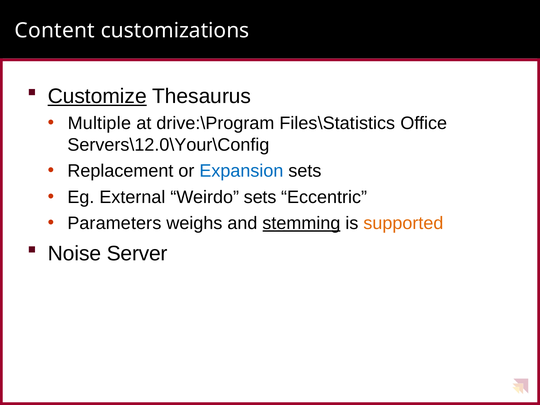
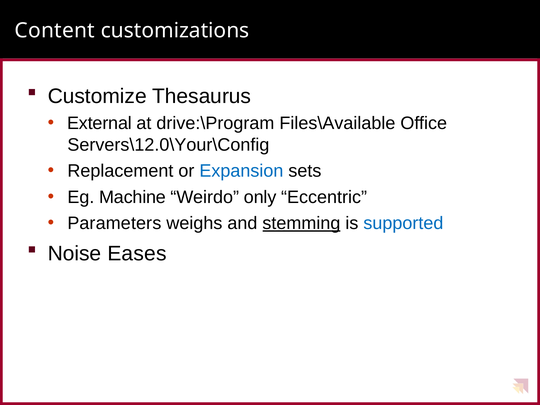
Customize underline: present -> none
Multiple: Multiple -> External
Files\Statistics: Files\Statistics -> Files\Available
External: External -> Machine
Weirdo sets: sets -> only
supported colour: orange -> blue
Server: Server -> Eases
